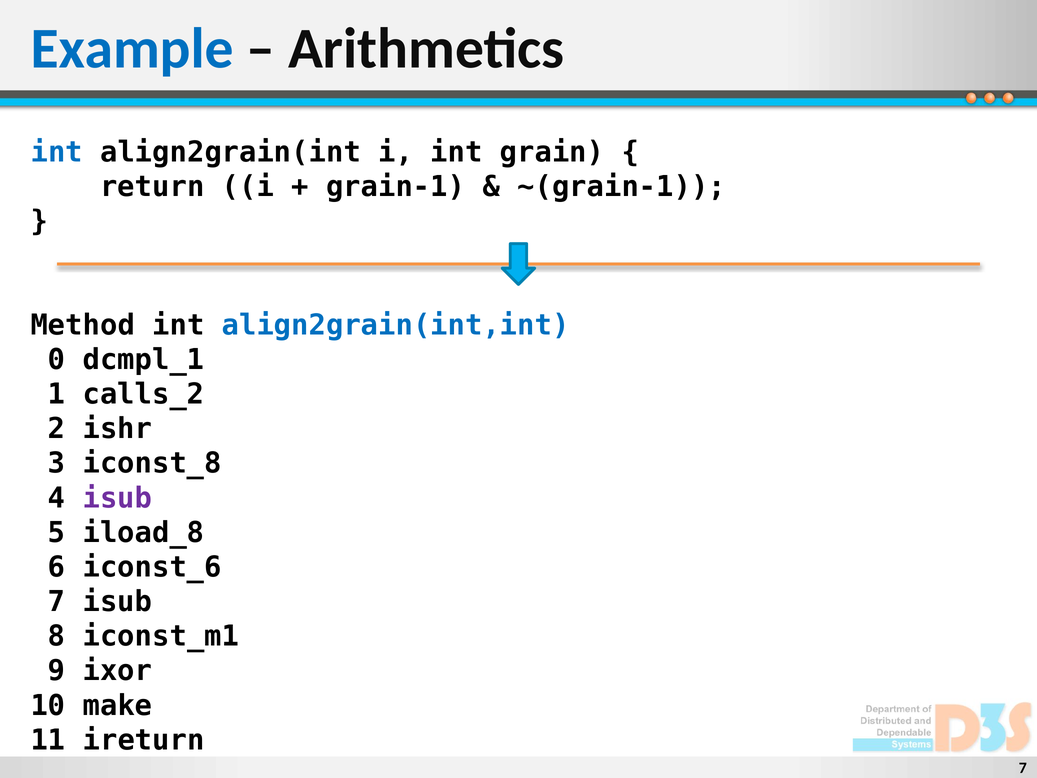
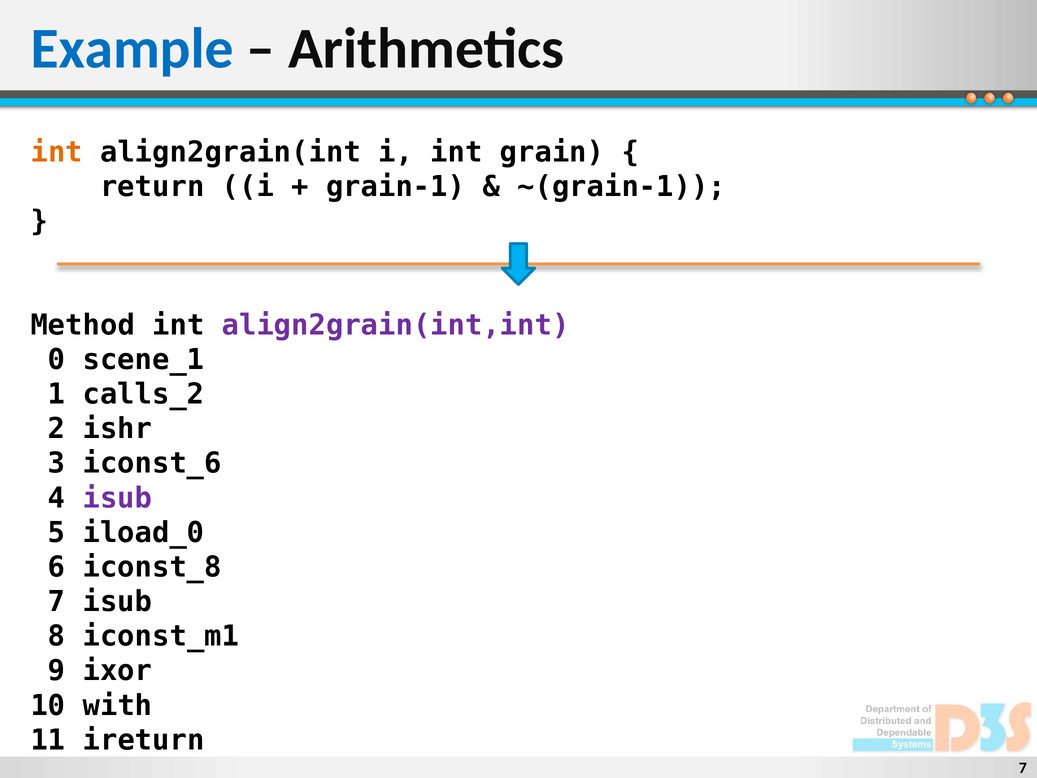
int at (57, 152) colour: blue -> orange
align2grain(int,int colour: blue -> purple
dcmpl_1: dcmpl_1 -> scene_1
iconst_8: iconst_8 -> iconst_6
iload_8: iload_8 -> iload_0
iconst_6: iconst_6 -> iconst_8
make: make -> with
